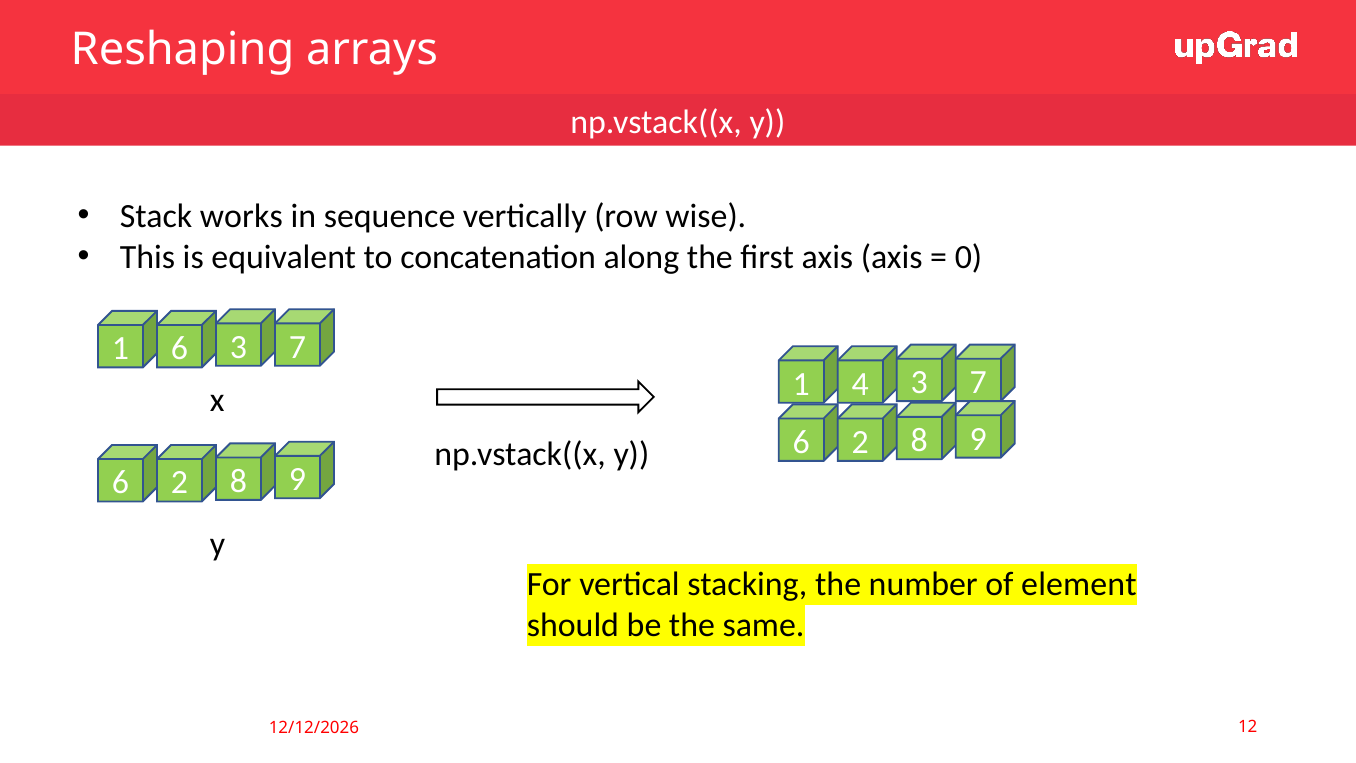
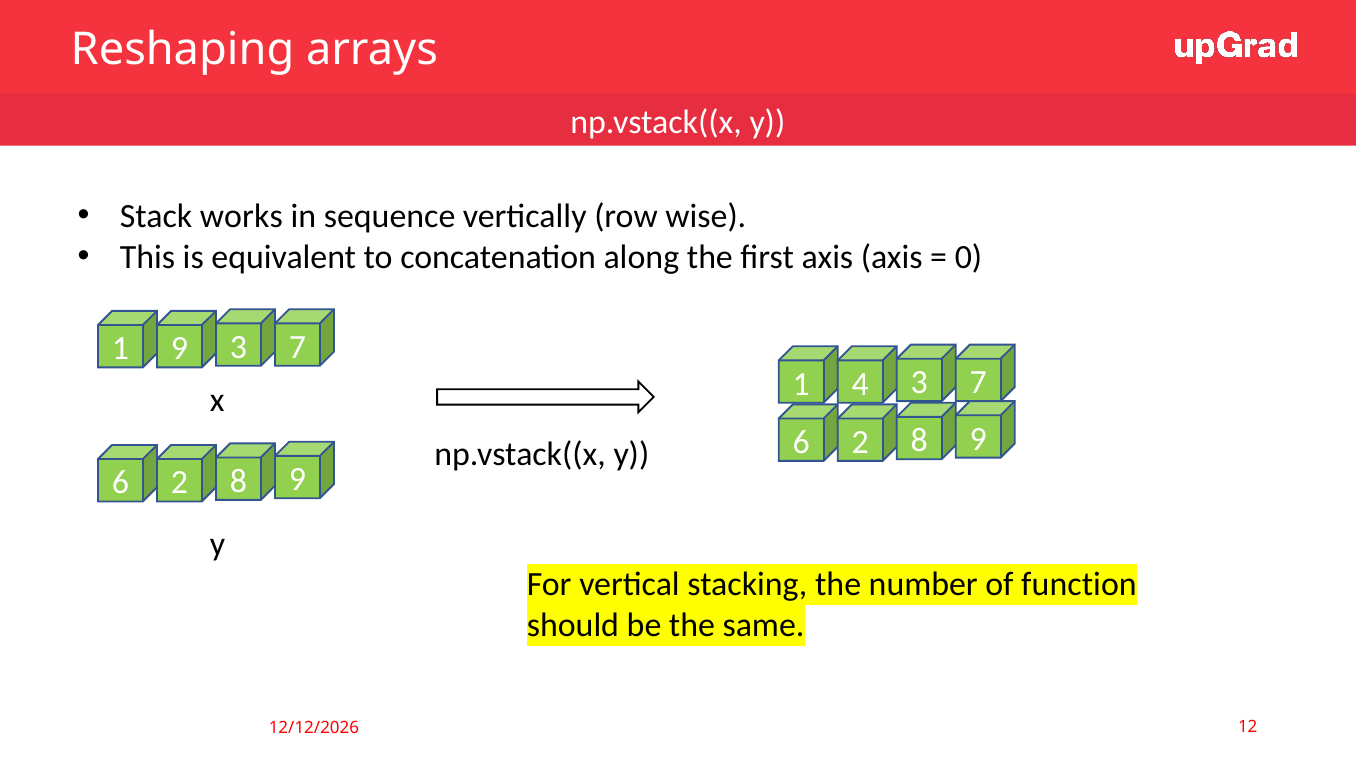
1 6: 6 -> 9
element: element -> function
